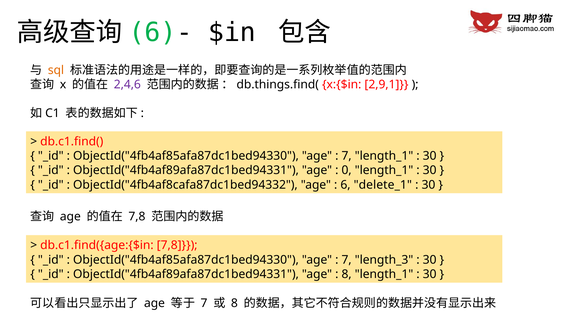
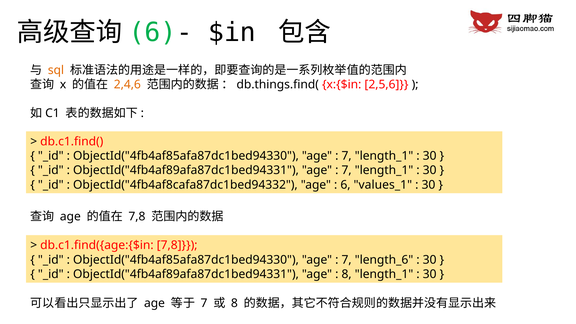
2,4,6 colour: purple -> orange
2,9,1: 2,9,1 -> 2,5,6
0 at (347, 170): 0 -> 7
delete_1: delete_1 -> values_1
length_3: length_3 -> length_6
